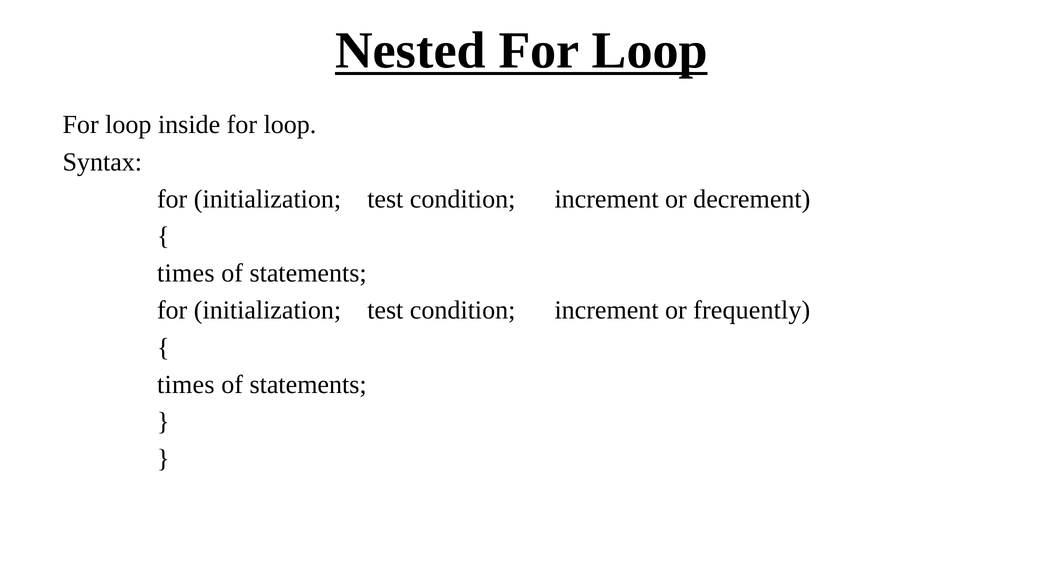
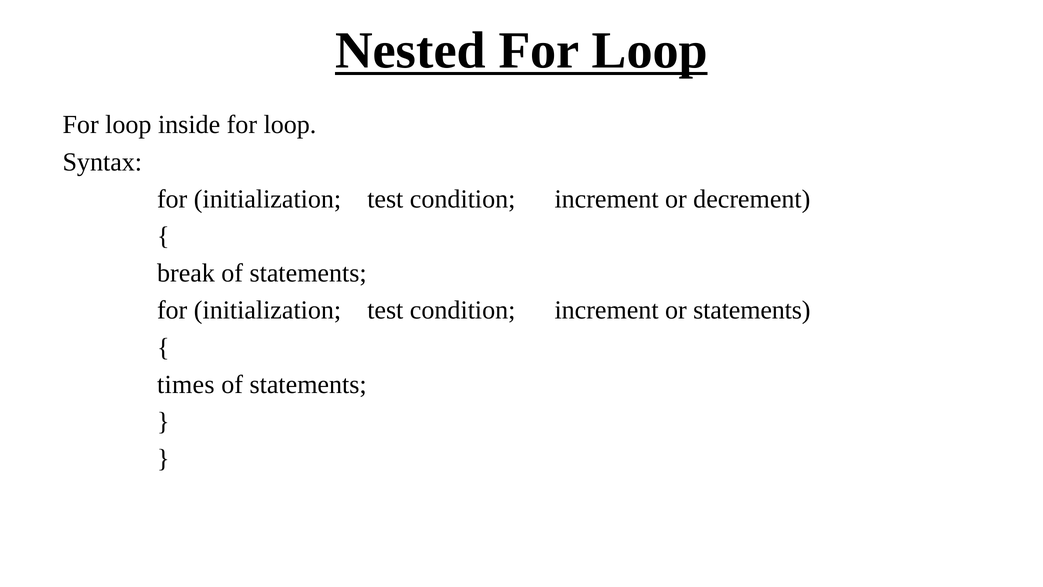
times at (186, 273): times -> break
or frequently: frequently -> statements
